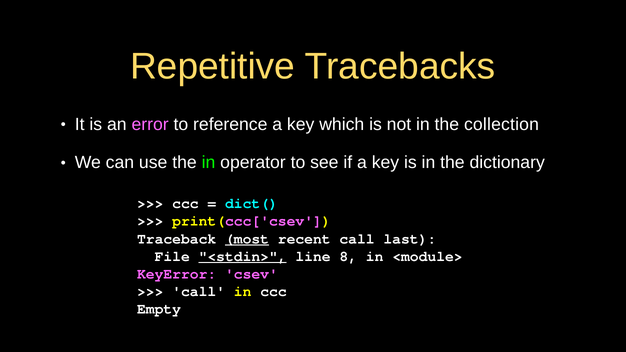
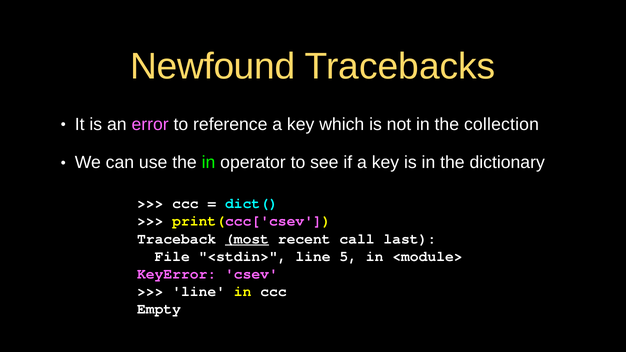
Repetitive: Repetitive -> Newfound
<stdin> underline: present -> none
8: 8 -> 5
call at (199, 292): call -> line
